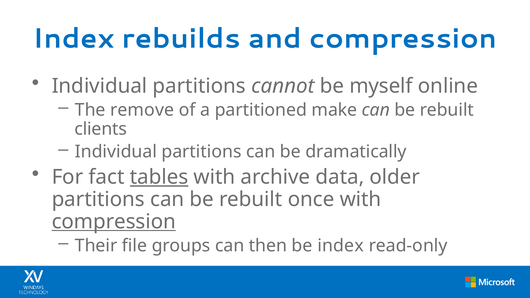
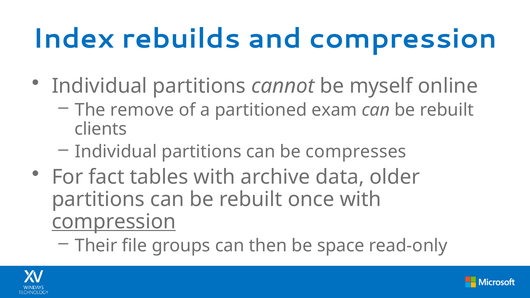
make: make -> exam
dramatically: dramatically -> compresses
tables underline: present -> none
be index: index -> space
